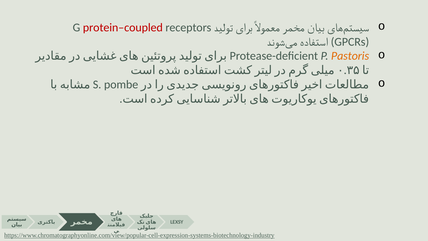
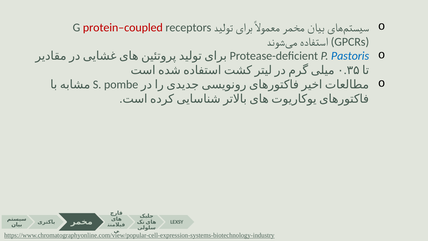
Pastoris colour: orange -> blue
